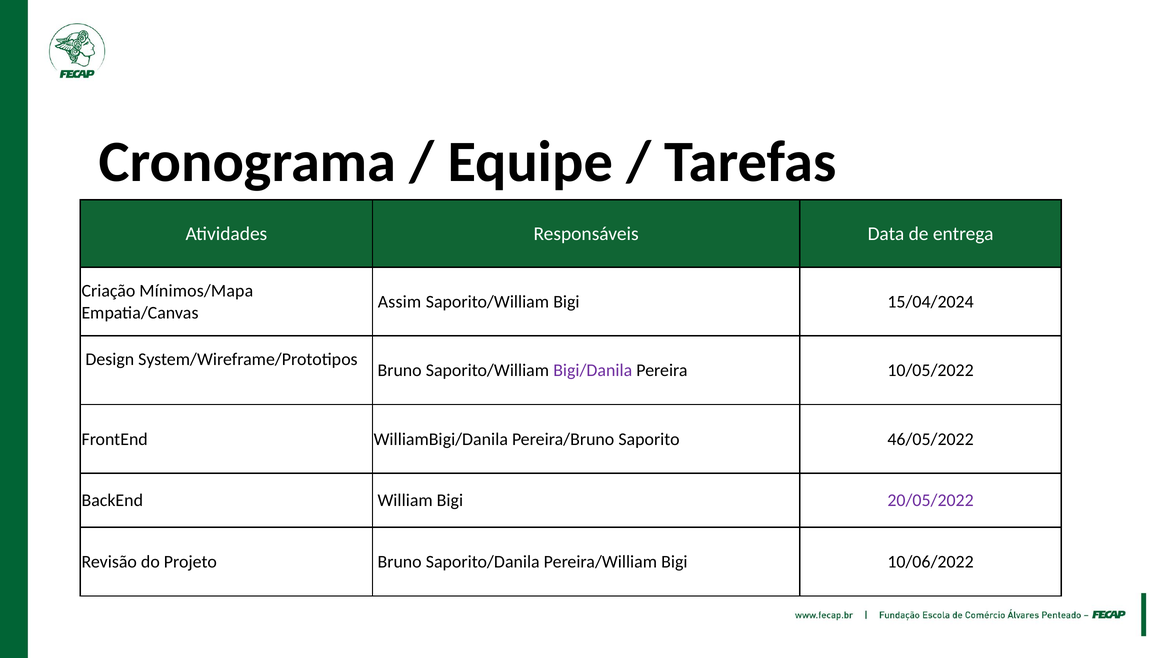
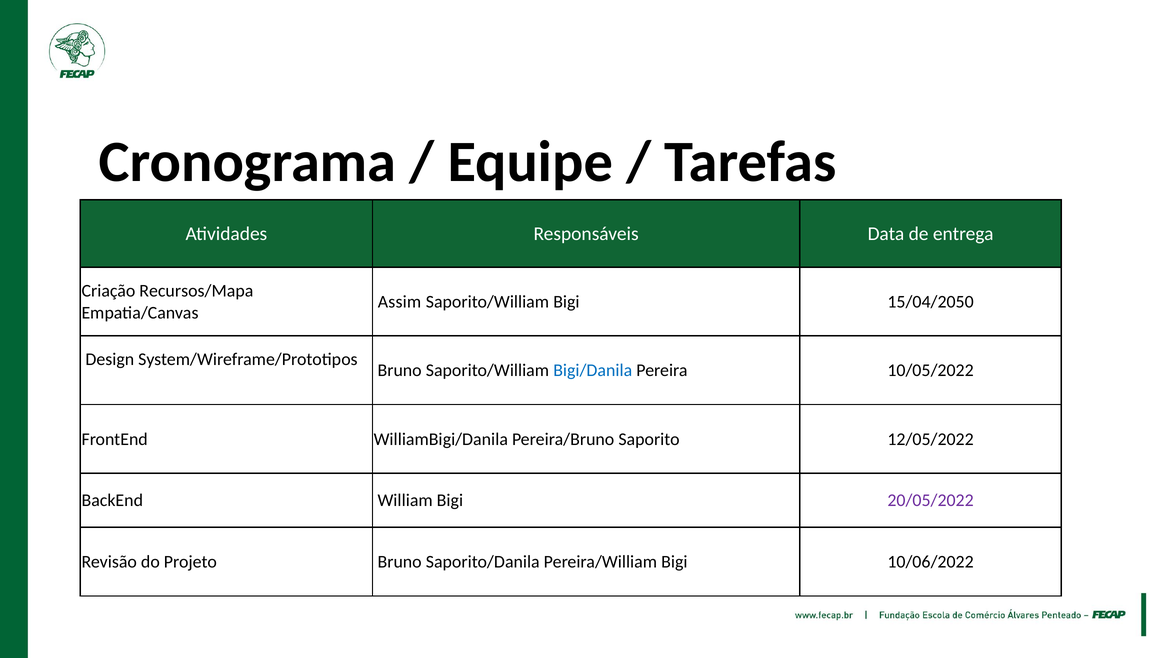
Mínimos/Mapa: Mínimos/Mapa -> Recursos/Mapa
15/04/2024: 15/04/2024 -> 15/04/2050
Bigi/Danila colour: purple -> blue
46/05/2022: 46/05/2022 -> 12/05/2022
